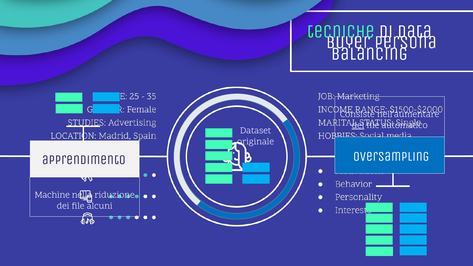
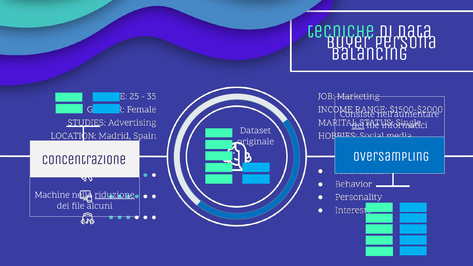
automatico: automatico -> informatici
apprendimento: apprendimento -> concentrazione
riduzione underline: none -> present
